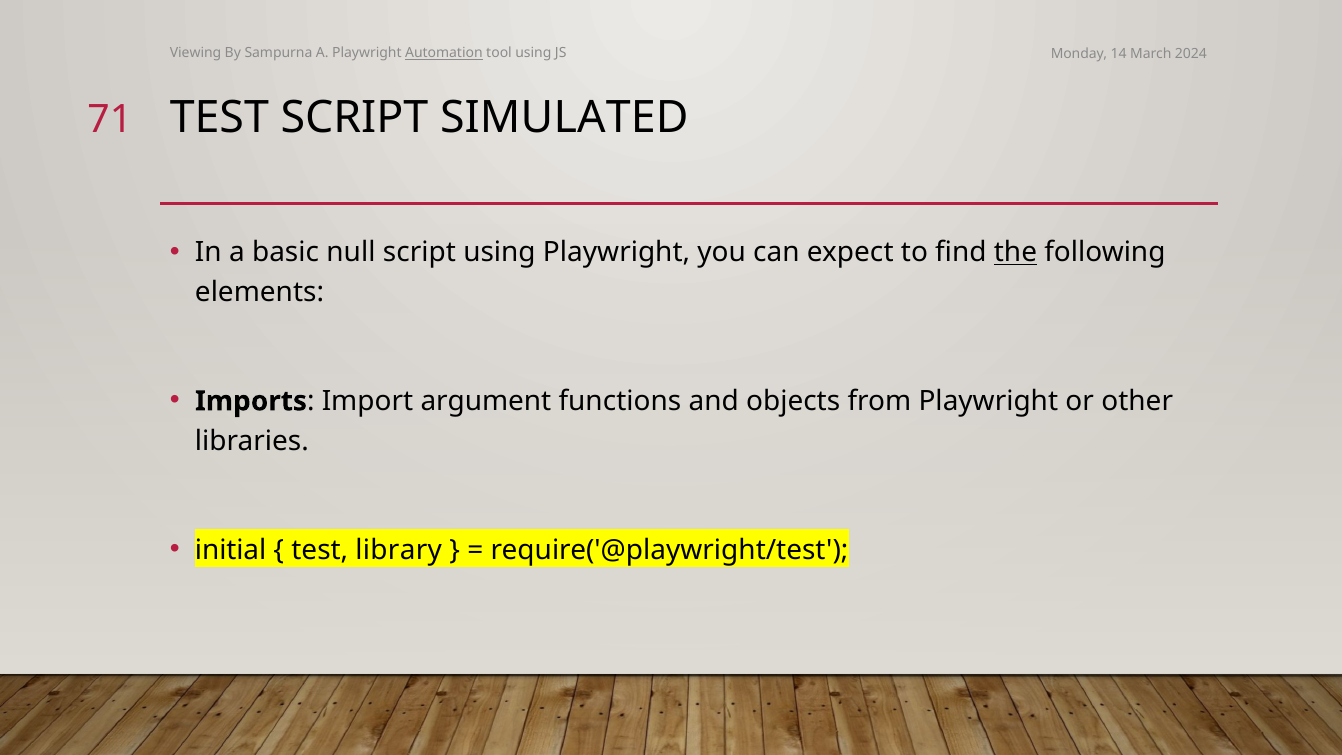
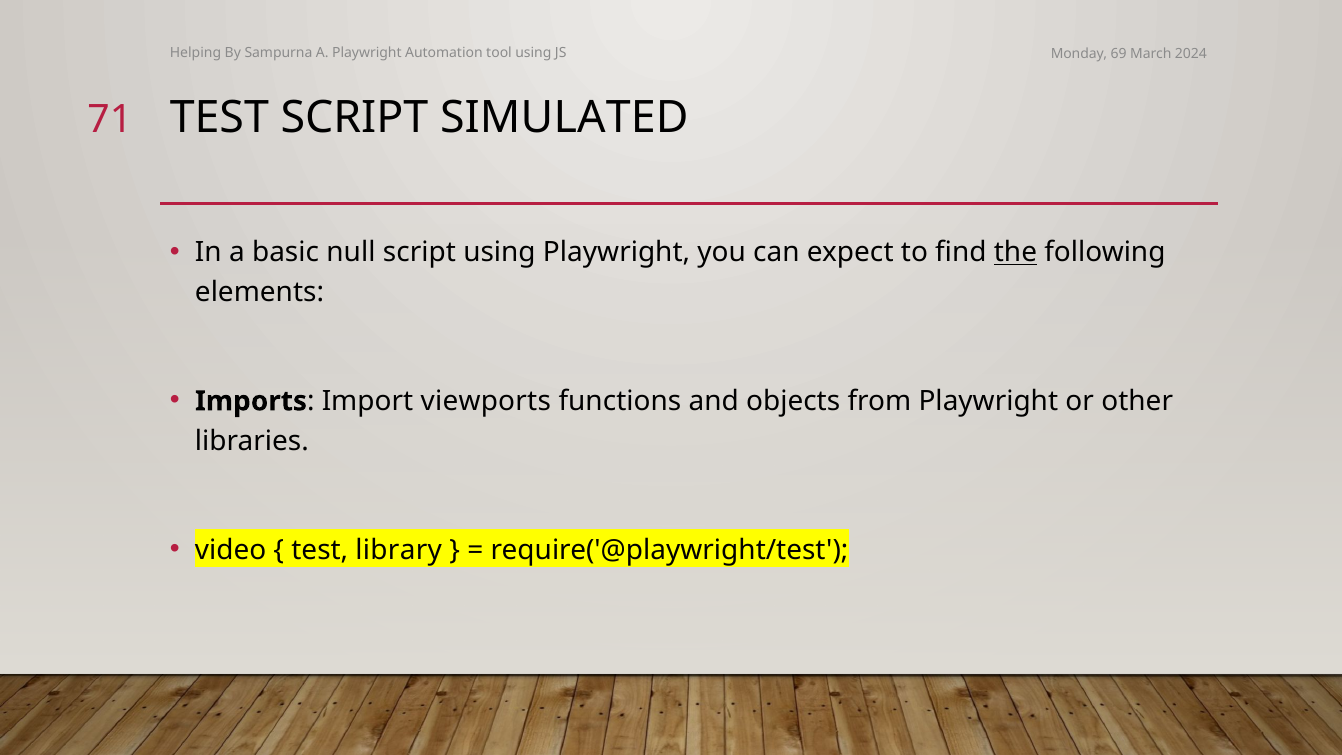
Viewing: Viewing -> Helping
Automation underline: present -> none
14: 14 -> 69
argument: argument -> viewports
initial: initial -> video
